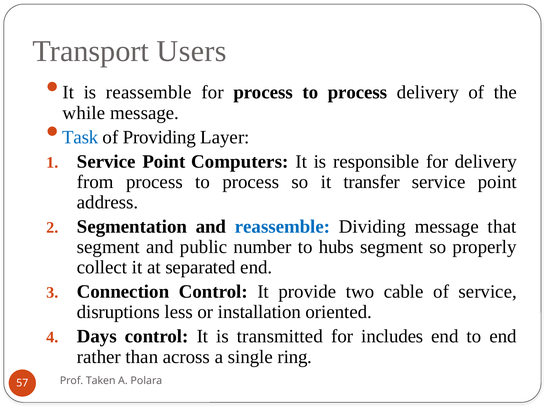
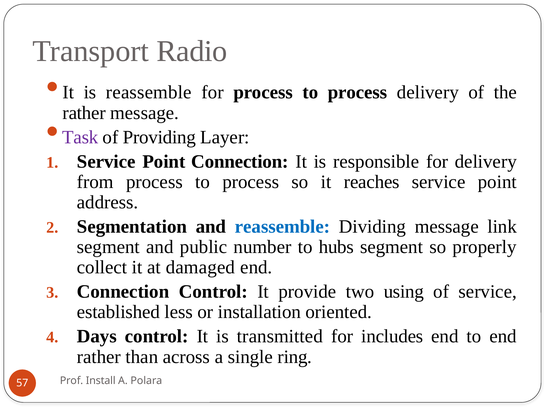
Users: Users -> Radio
while at (84, 113): while -> rather
Task colour: blue -> purple
Point Computers: Computers -> Connection
transfer: transfer -> reaches
that: that -> link
separated: separated -> damaged
cable: cable -> using
disruptions: disruptions -> established
Taken: Taken -> Install
